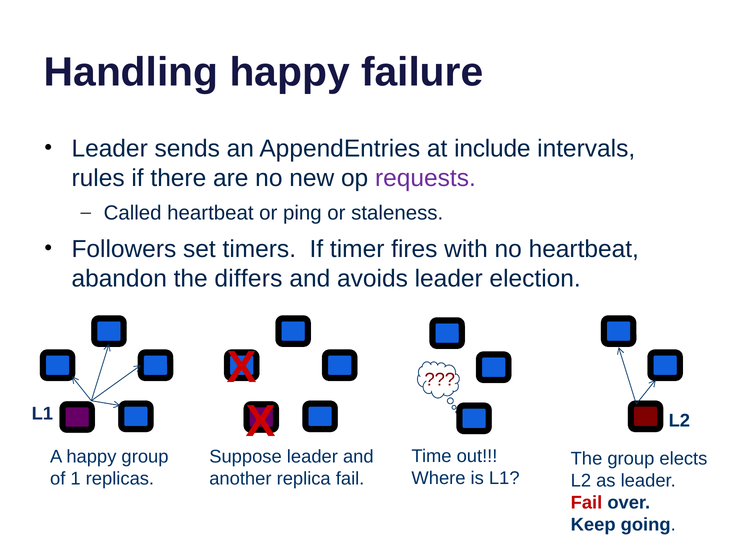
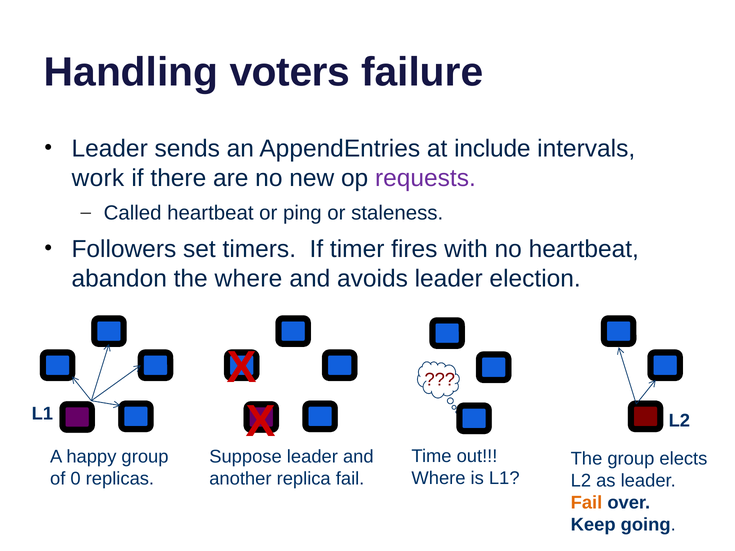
Handling happy: happy -> voters
rules: rules -> work
the differs: differs -> where
1: 1 -> 0
Fail at (586, 503) colour: red -> orange
